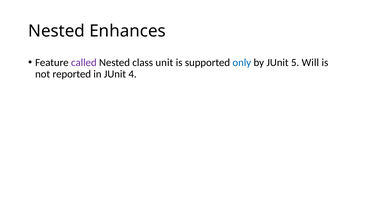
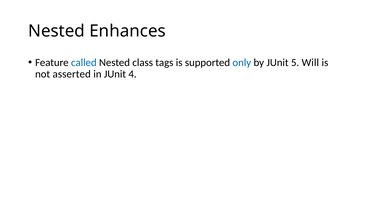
called colour: purple -> blue
unit: unit -> tags
reported: reported -> asserted
